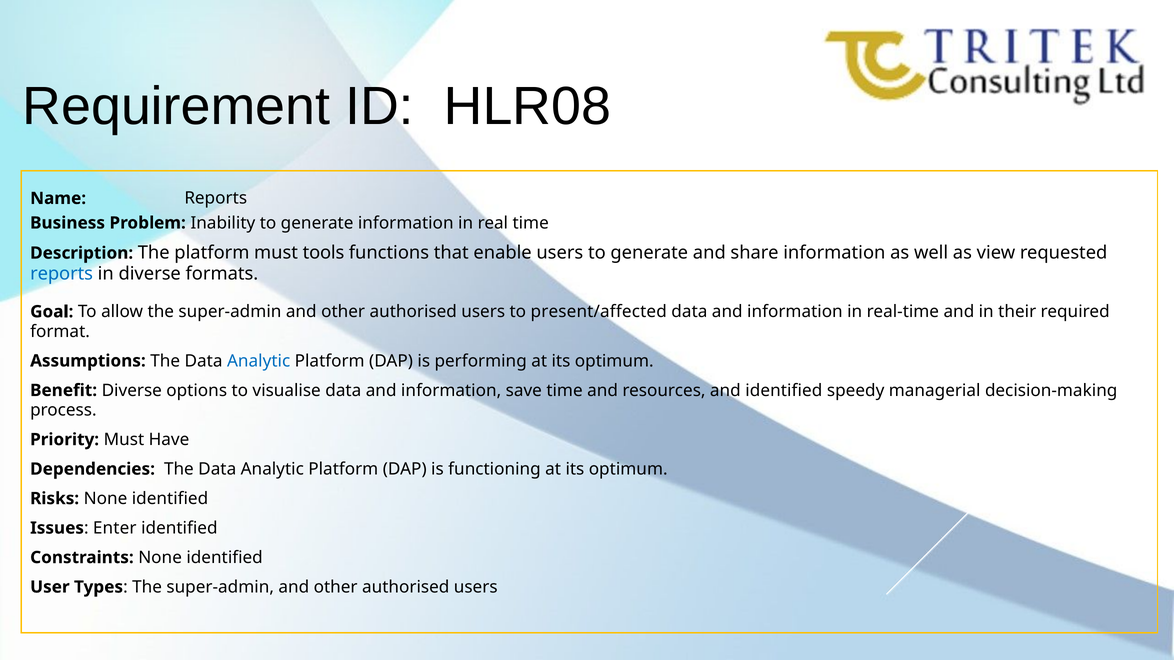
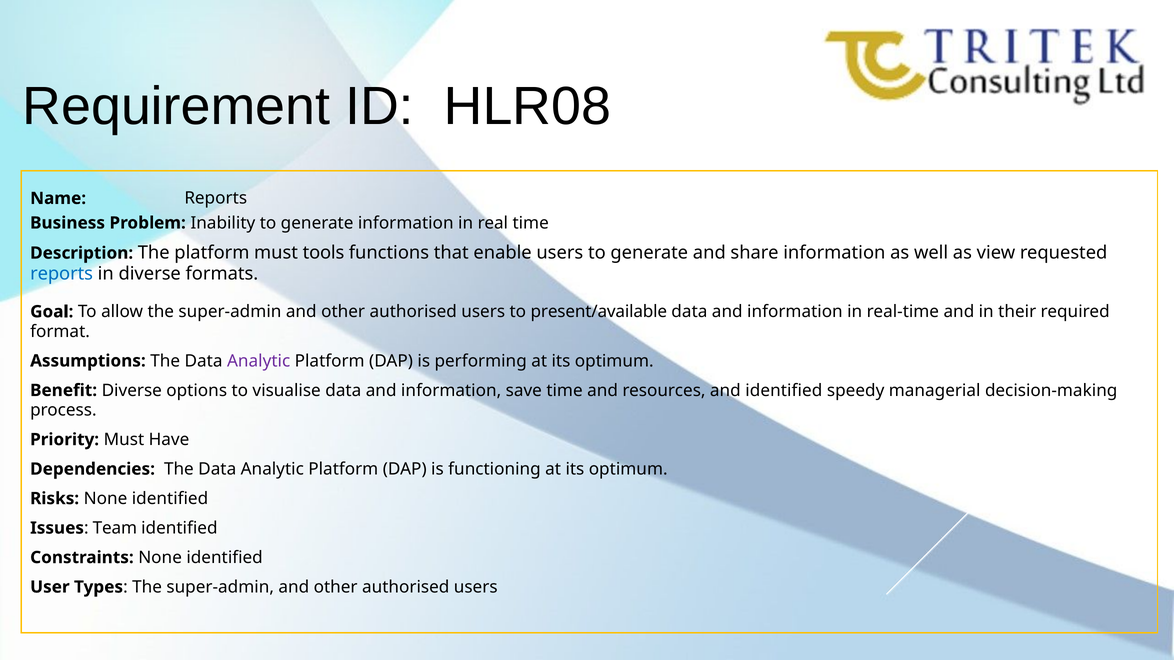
present/affected: present/affected -> present/available
Analytic at (259, 361) colour: blue -> purple
Enter: Enter -> Team
